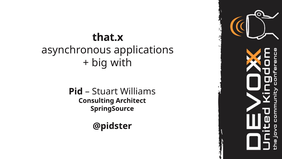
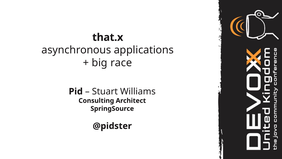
with: with -> race
